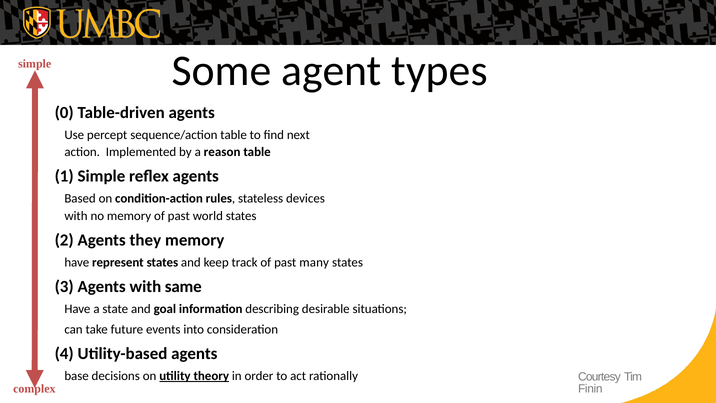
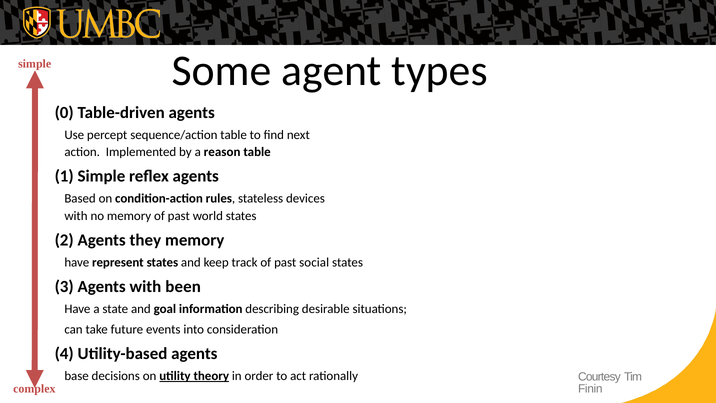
many: many -> social
same: same -> been
